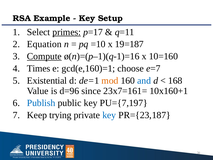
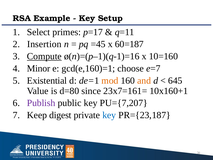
primes underline: present -> none
Equation: Equation -> Insertion
=10: =10 -> =45
19=187: 19=187 -> 60=187
Times: Times -> Minor
and colour: blue -> orange
168: 168 -> 645
d=96: d=96 -> d=80
Publish colour: blue -> purple
PU={7,197: PU={7,197 -> PU={7,207
trying: trying -> digest
